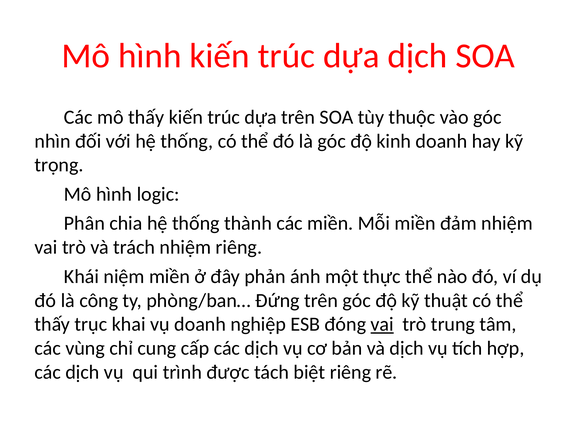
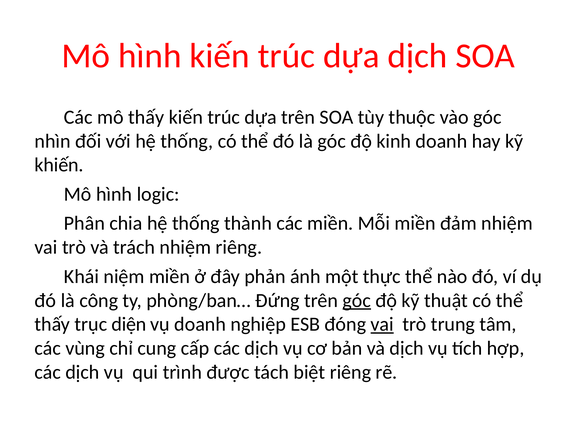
trọng: trọng -> khiến
góc at (357, 301) underline: none -> present
khai: khai -> diện
